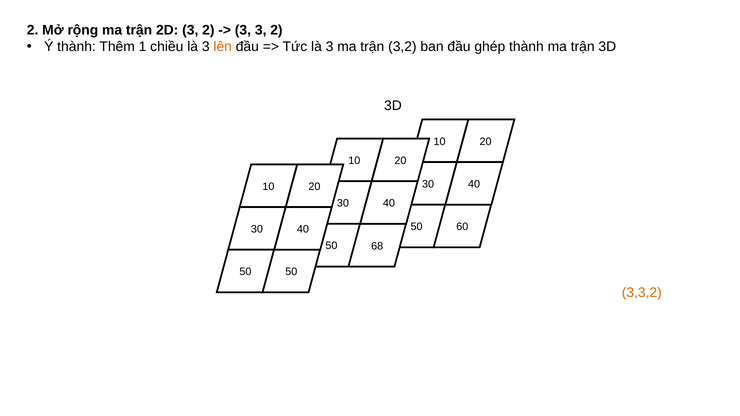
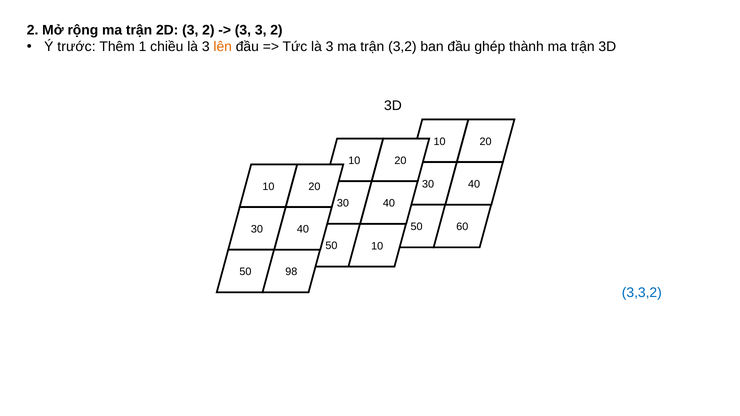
Ý thành: thành -> trước
68 at (377, 246): 68 -> 10
50 50: 50 -> 98
3,3,2 colour: orange -> blue
